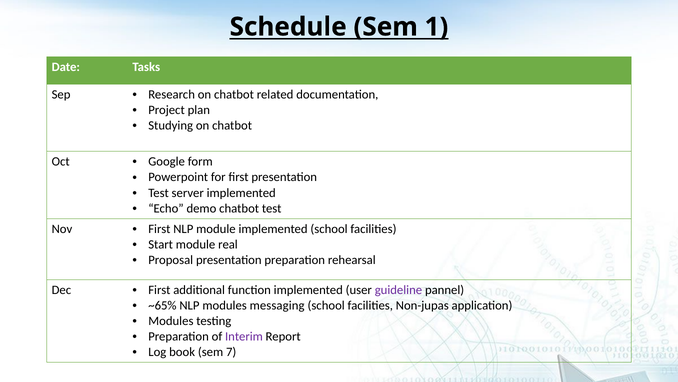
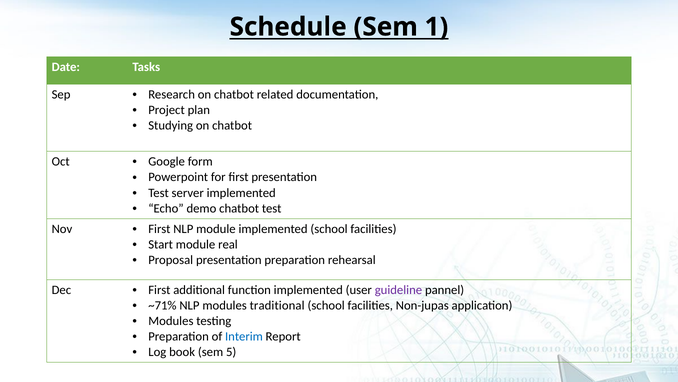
~65%: ~65% -> ~71%
messaging: messaging -> traditional
Interim colour: purple -> blue
7: 7 -> 5
